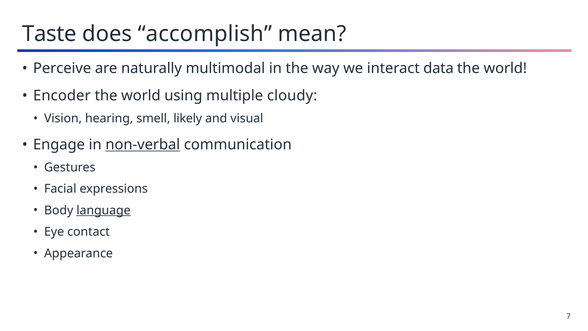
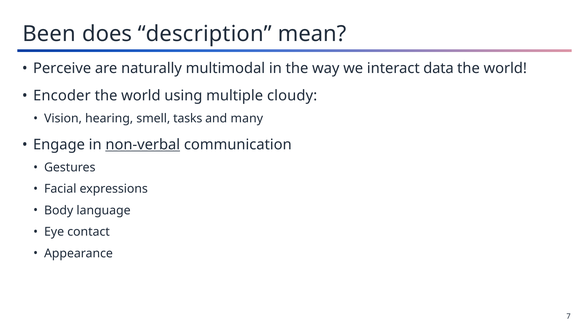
Taste: Taste -> Been
accomplish: accomplish -> description
likely: likely -> tasks
visual: visual -> many
language underline: present -> none
